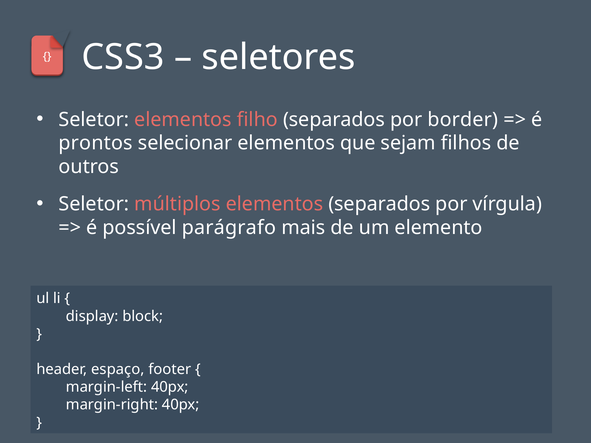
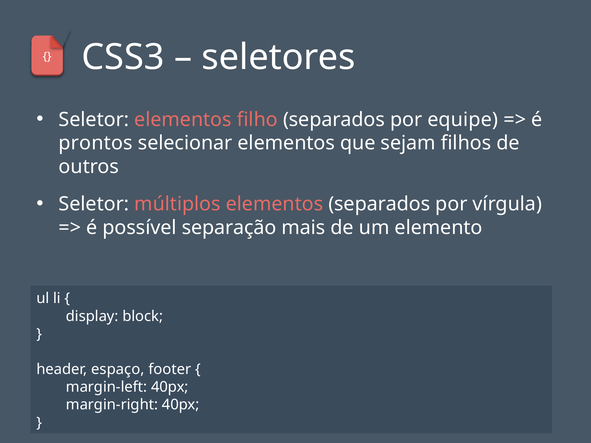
border: border -> equipe
parágrafo: parágrafo -> separação
